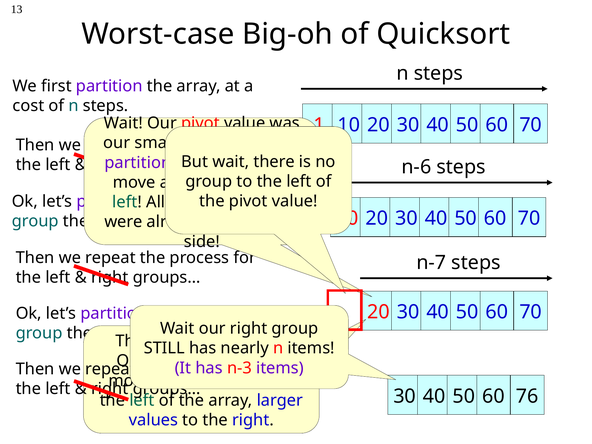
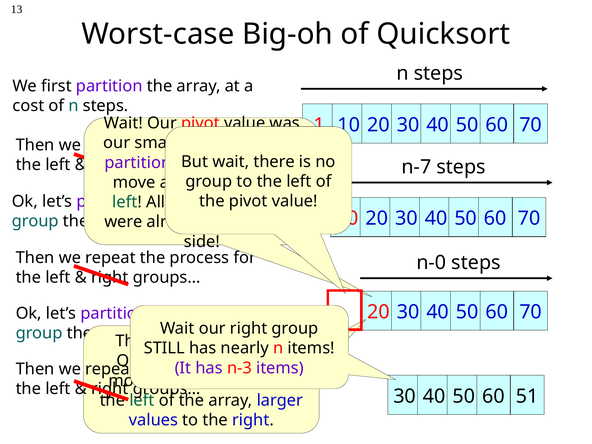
n-6: n-6 -> n-7
n-7: n-7 -> n-0
76: 76 -> 51
